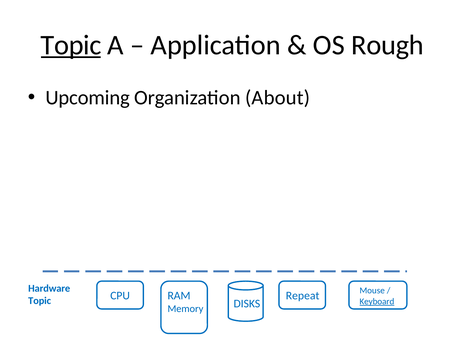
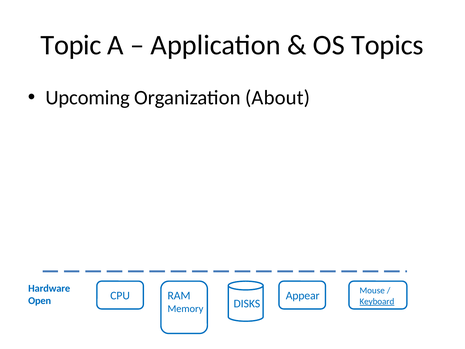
Topic at (71, 45) underline: present -> none
Rough: Rough -> Topics
Repeat: Repeat -> Appear
Topic at (40, 301): Topic -> Open
